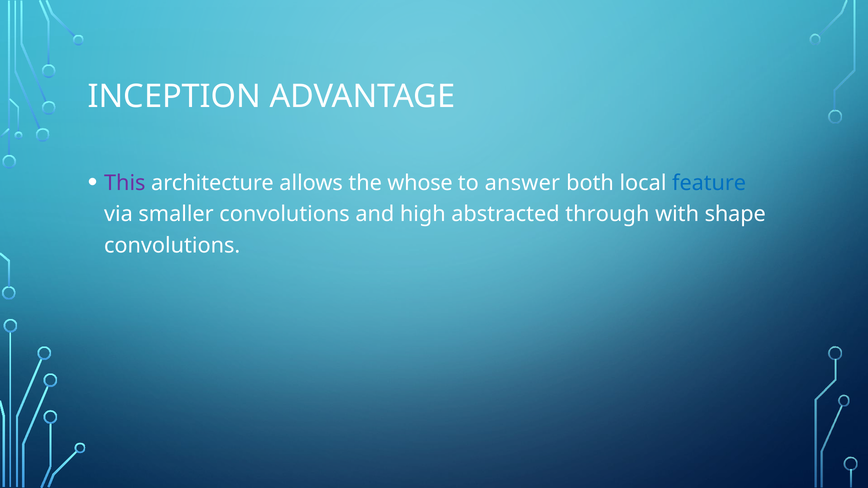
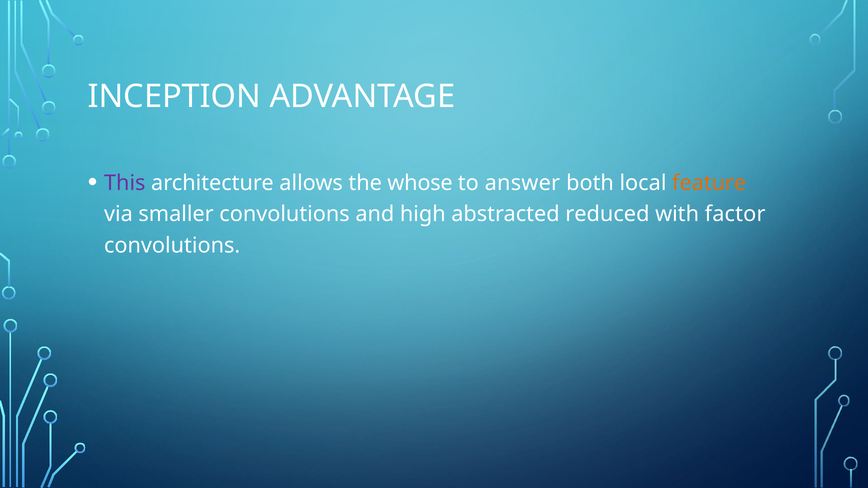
feature colour: blue -> orange
through: through -> reduced
shape: shape -> factor
